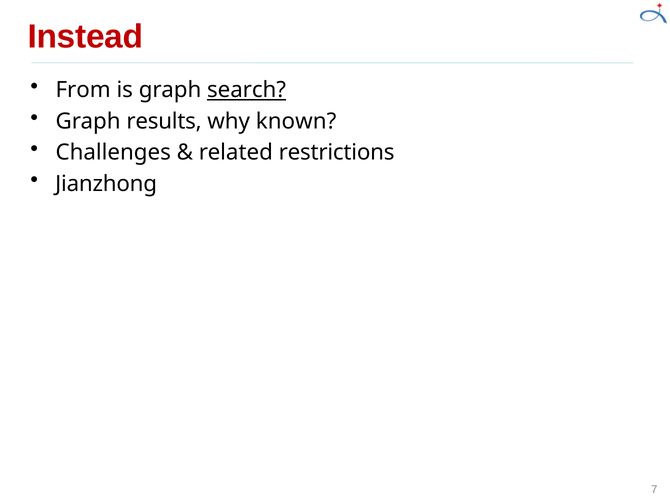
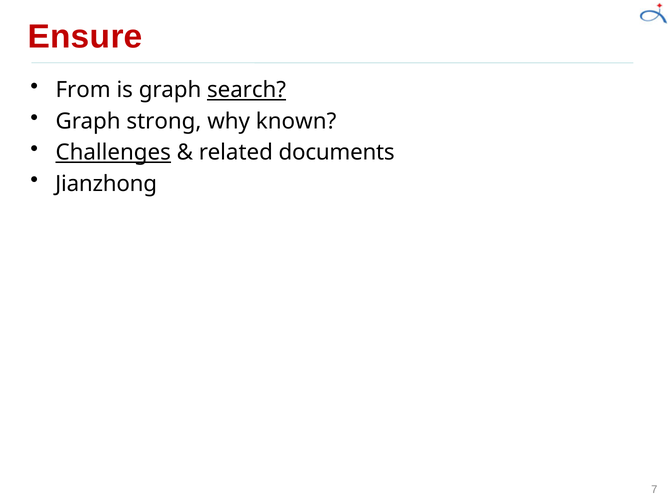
Instead: Instead -> Ensure
results: results -> strong
Challenges underline: none -> present
restrictions: restrictions -> documents
